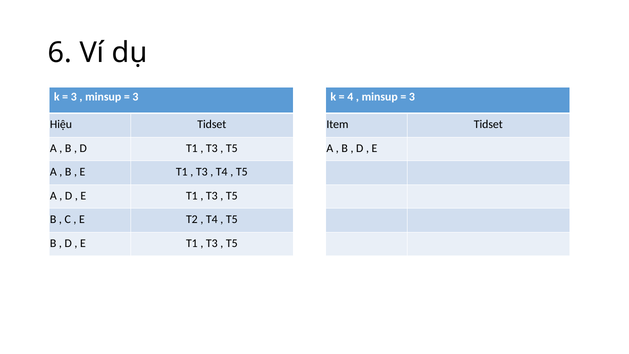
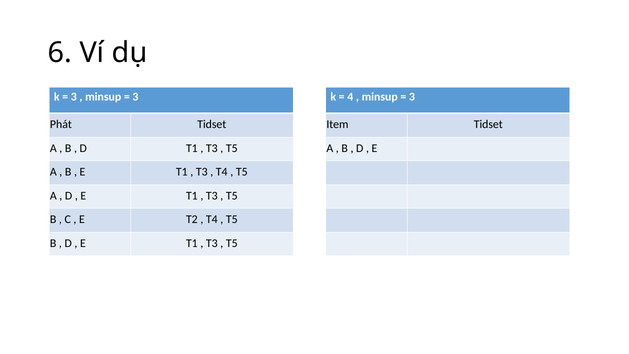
Hiệu: Hiệu -> Phát
